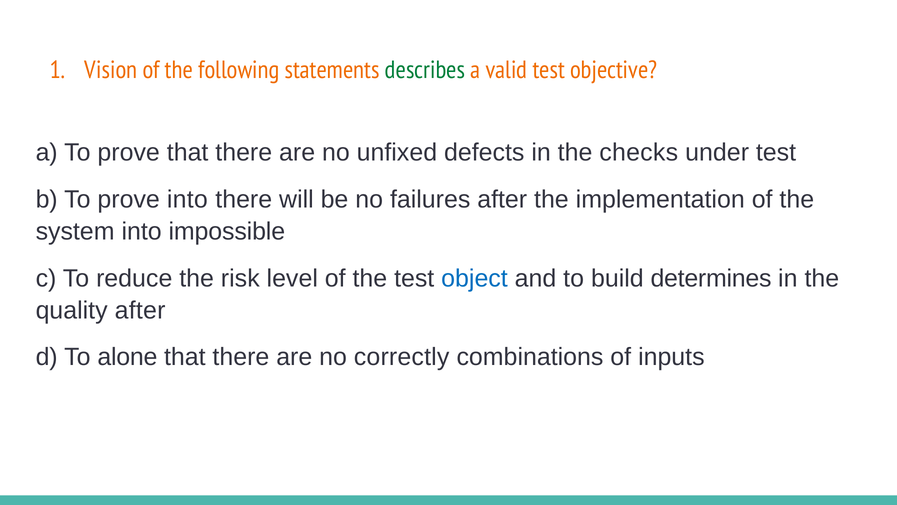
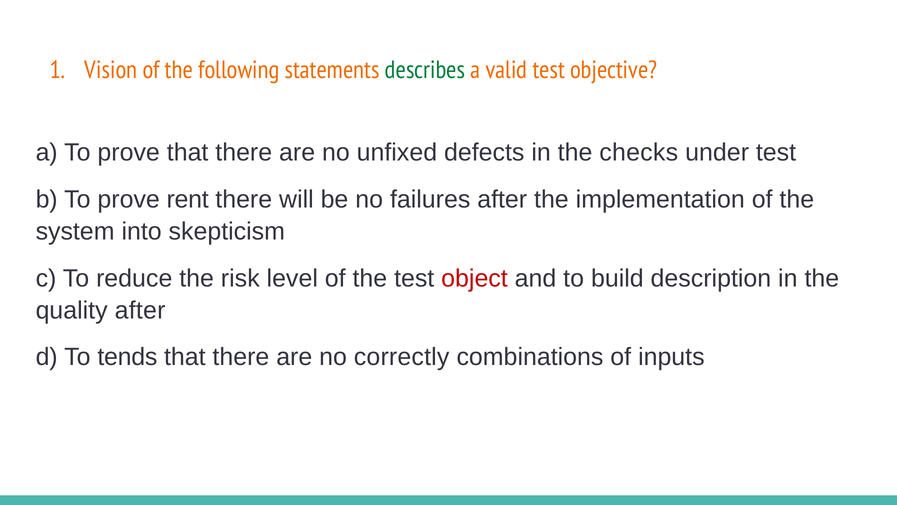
prove into: into -> rent
impossible: impossible -> skepticism
object colour: blue -> red
determines: determines -> description
alone: alone -> tends
